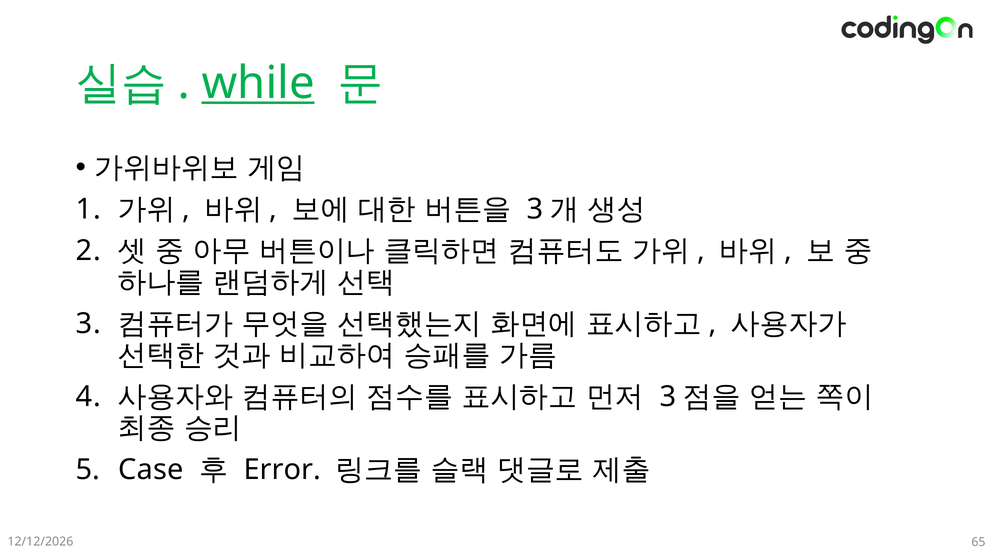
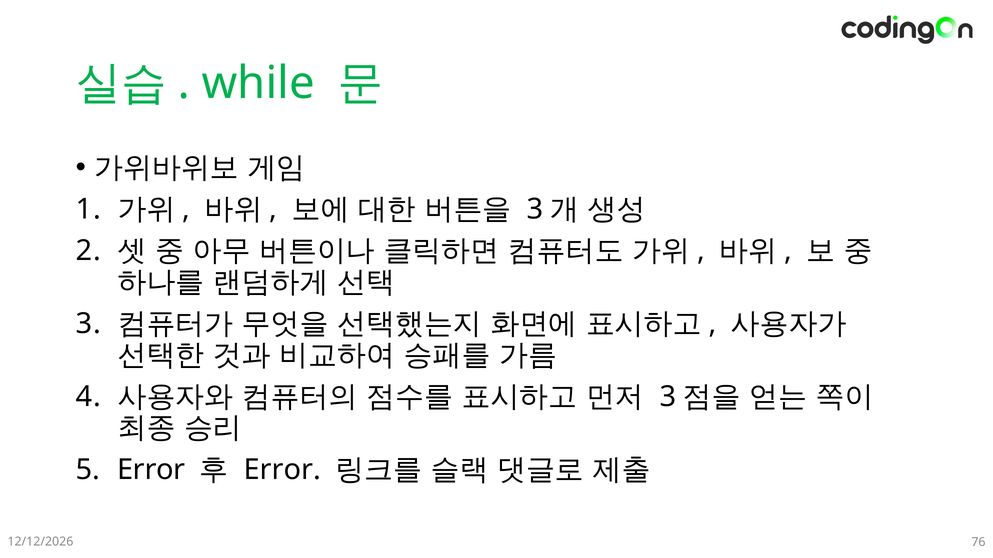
while underline: present -> none
Case at (151, 470): Case -> Error
65: 65 -> 76
